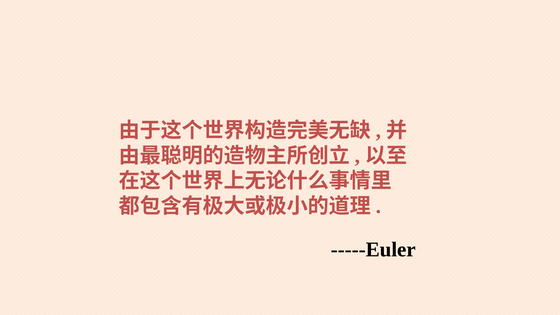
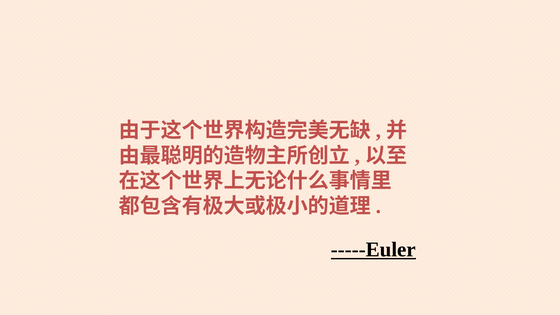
-----Euler underline: none -> present
